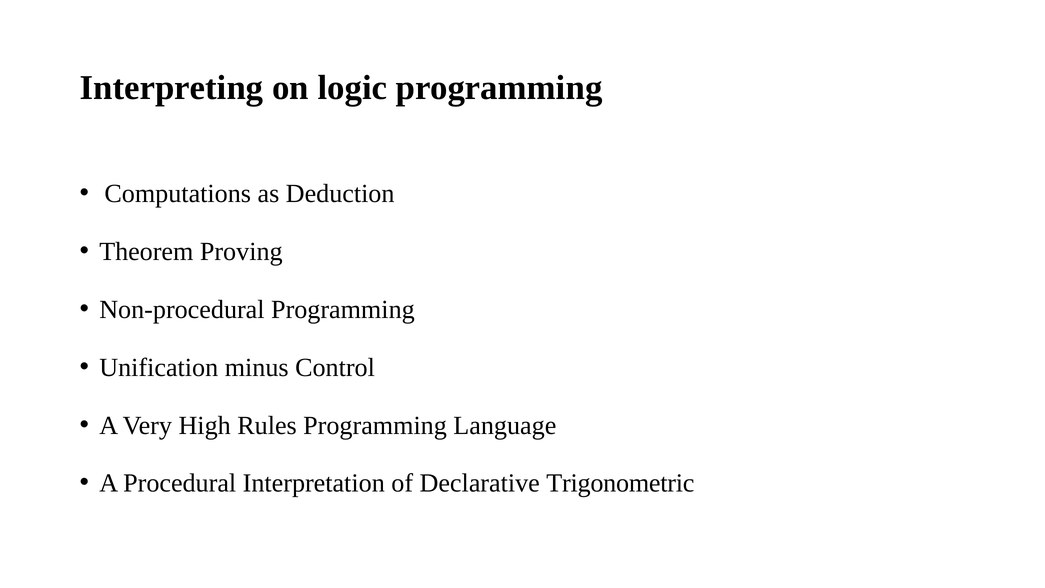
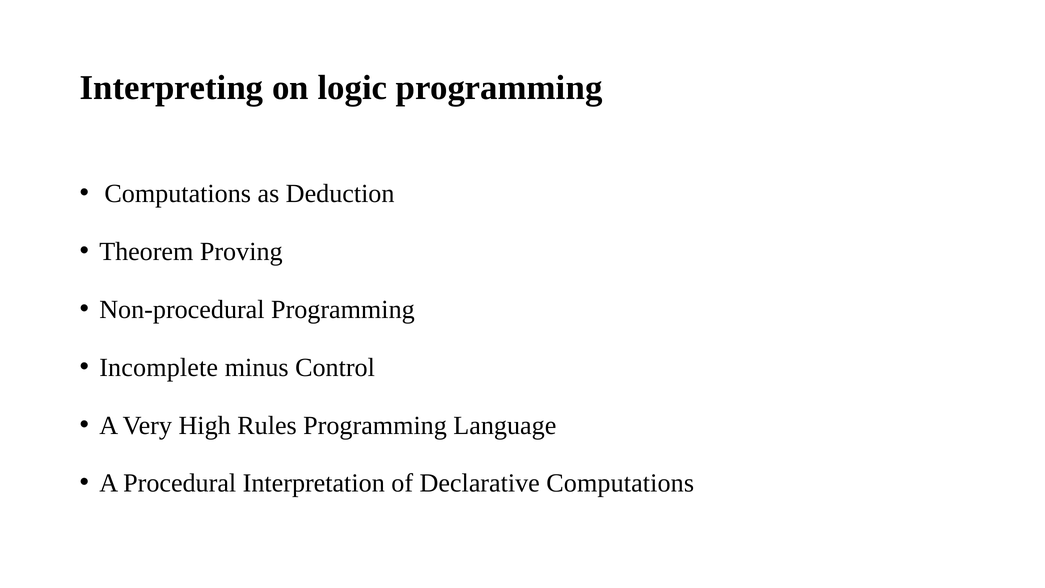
Unification: Unification -> Incomplete
Declarative Trigonometric: Trigonometric -> Computations
